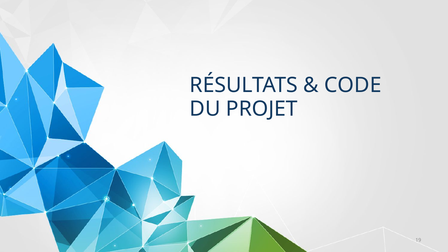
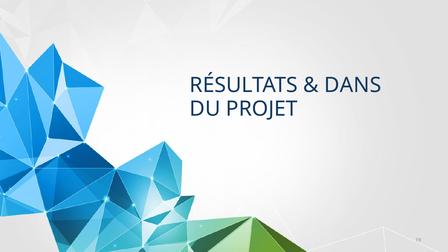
CODE: CODE -> DANS
